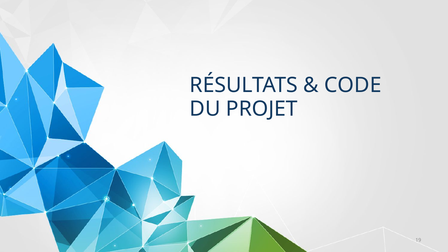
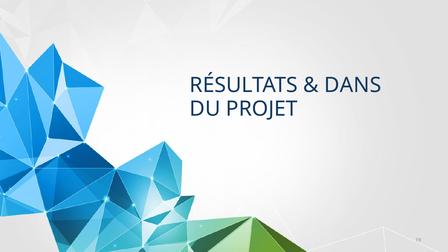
CODE: CODE -> DANS
